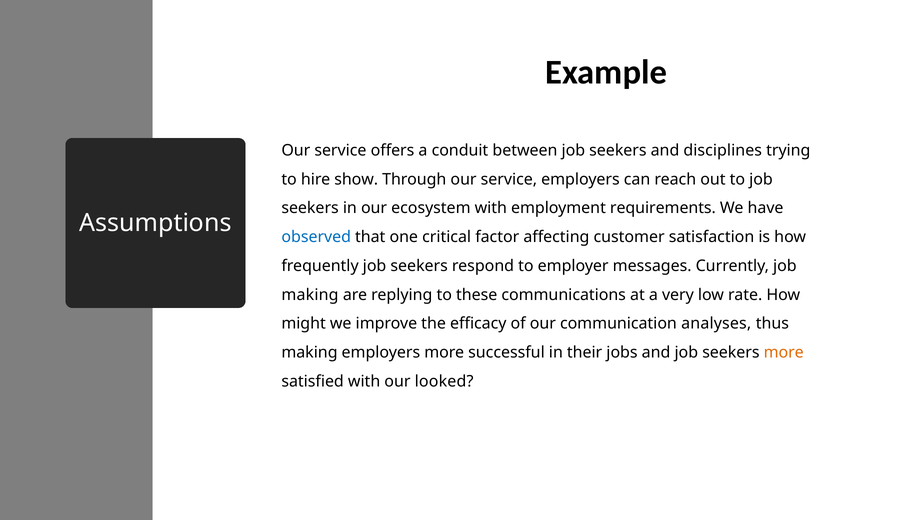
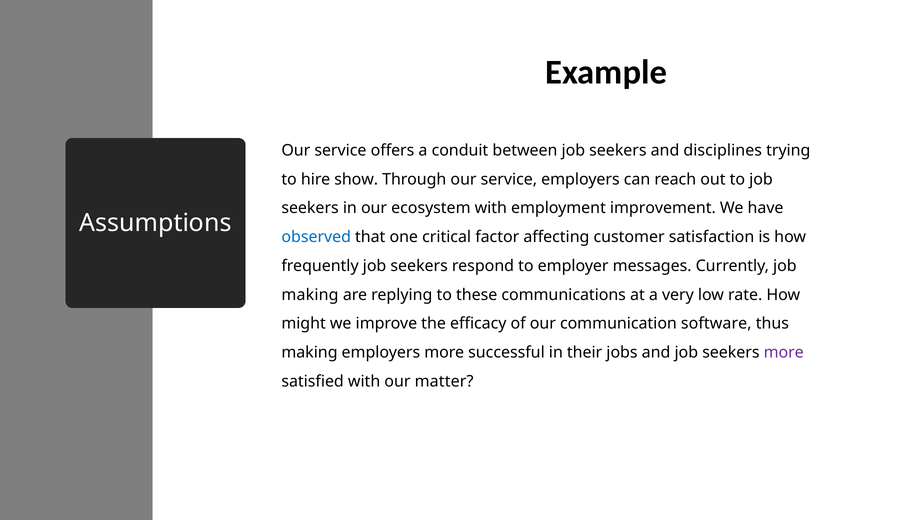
requirements: requirements -> improvement
analyses: analyses -> software
more at (784, 352) colour: orange -> purple
looked: looked -> matter
